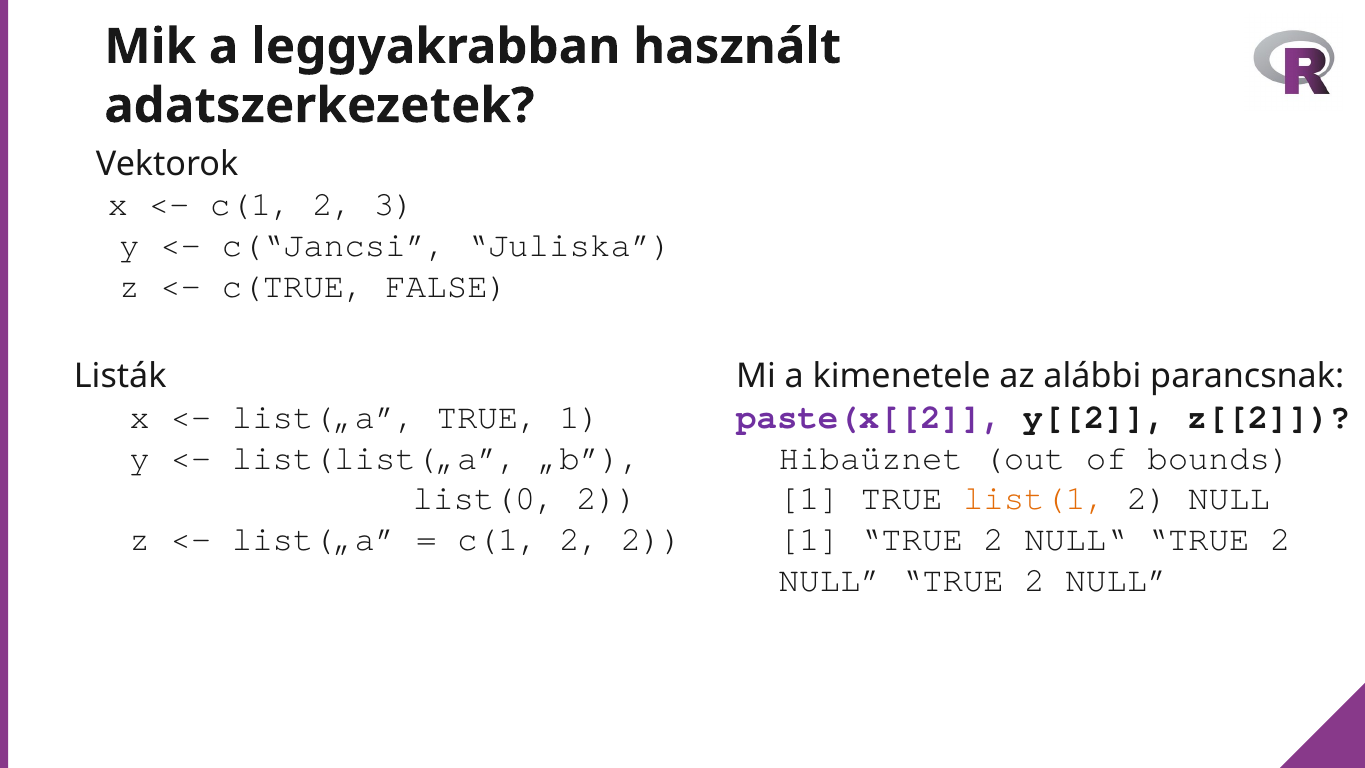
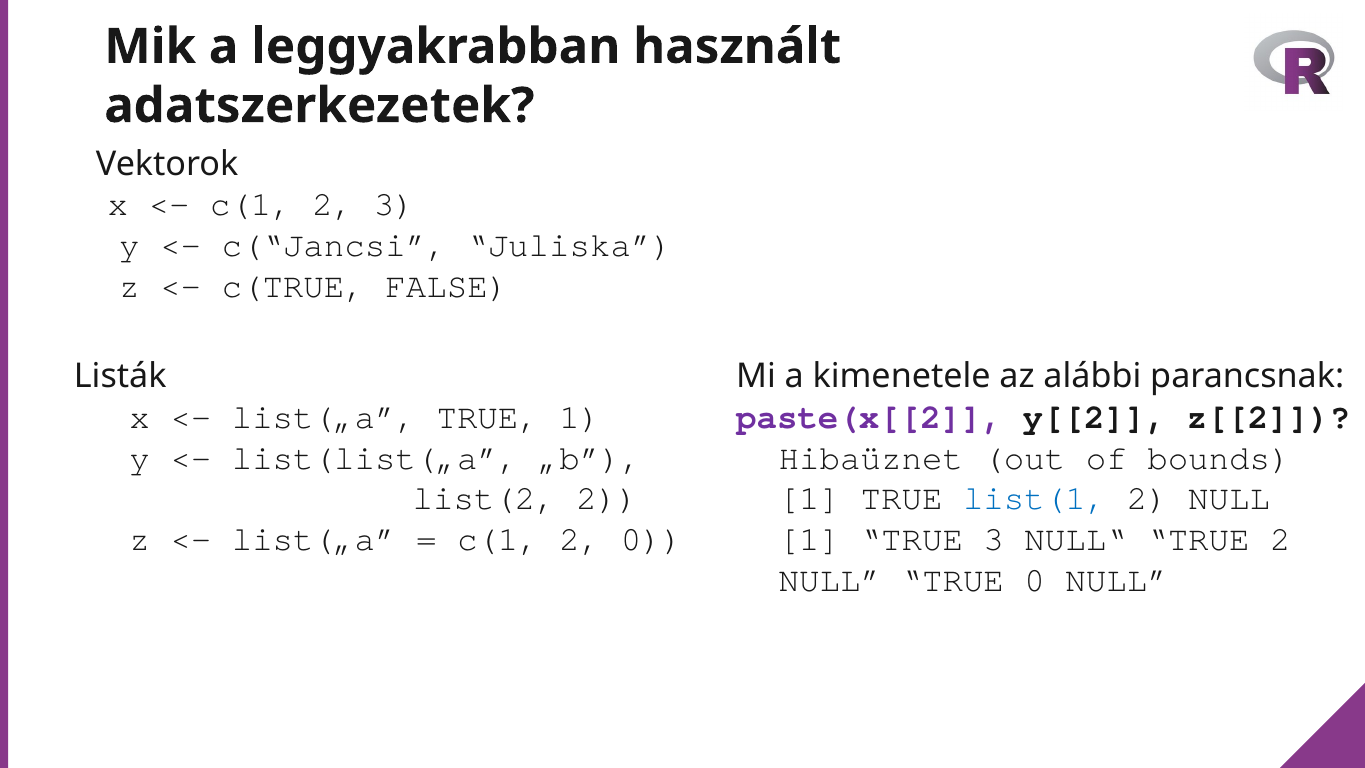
list(1 colour: orange -> blue
list(0: list(0 -> list(2
2 2: 2 -> 0
2 at (994, 540): 2 -> 3
NULL TRUE 2: 2 -> 0
